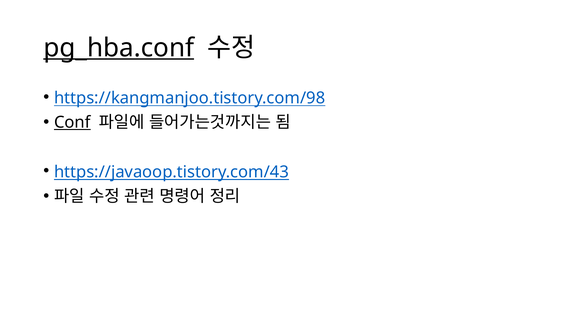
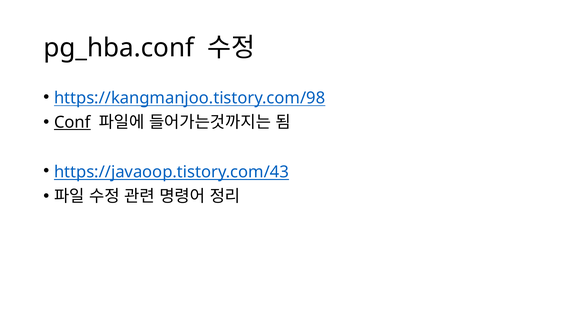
pg_hba.conf underline: present -> none
